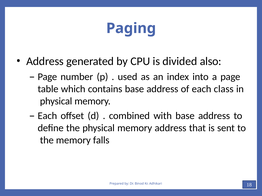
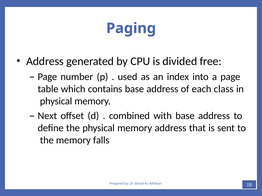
also: also -> free
Each at (47, 116): Each -> Next
